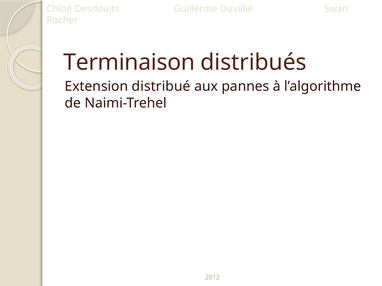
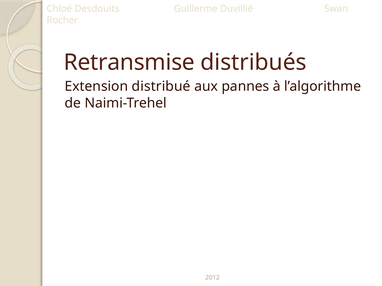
Terminaison: Terminaison -> Retransmise
